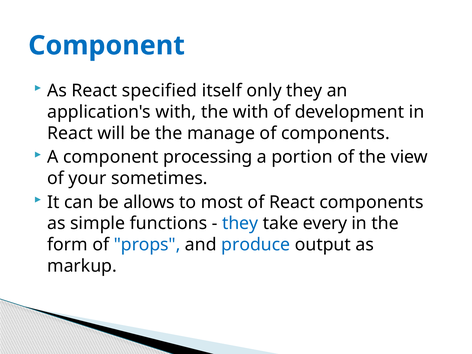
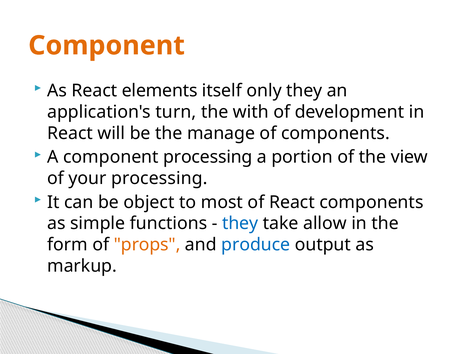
Component at (107, 46) colour: blue -> orange
specified: specified -> elements
application's with: with -> turn
your sometimes: sometimes -> processing
allows: allows -> object
every: every -> allow
props colour: blue -> orange
